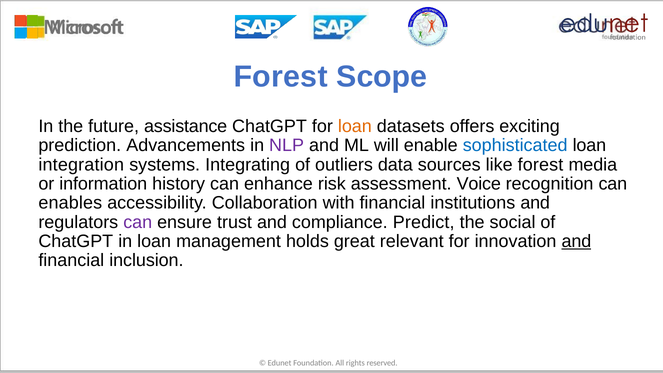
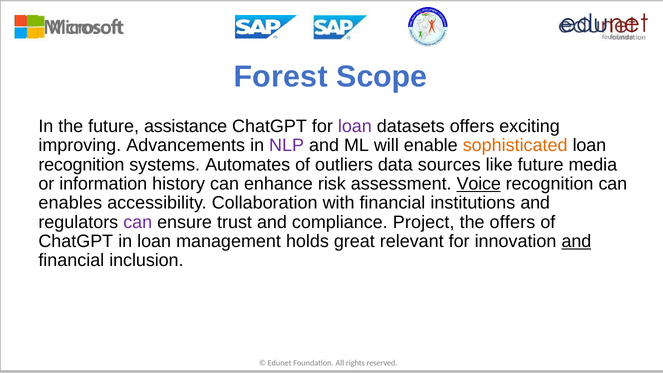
loan at (355, 126) colour: orange -> purple
prediction: prediction -> improving
sophisticated colour: blue -> orange
integration at (81, 165): integration -> recognition
Integrating: Integrating -> Automates
like forest: forest -> future
Voice underline: none -> present
Predict: Predict -> Project
the social: social -> offers
